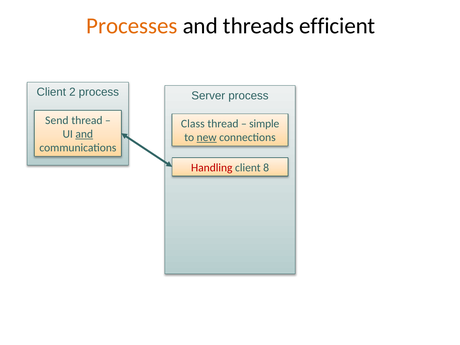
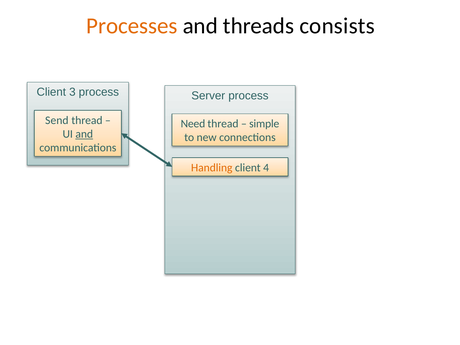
efficient: efficient -> consists
2: 2 -> 3
Class: Class -> Need
new underline: present -> none
Handling colour: red -> orange
8: 8 -> 4
